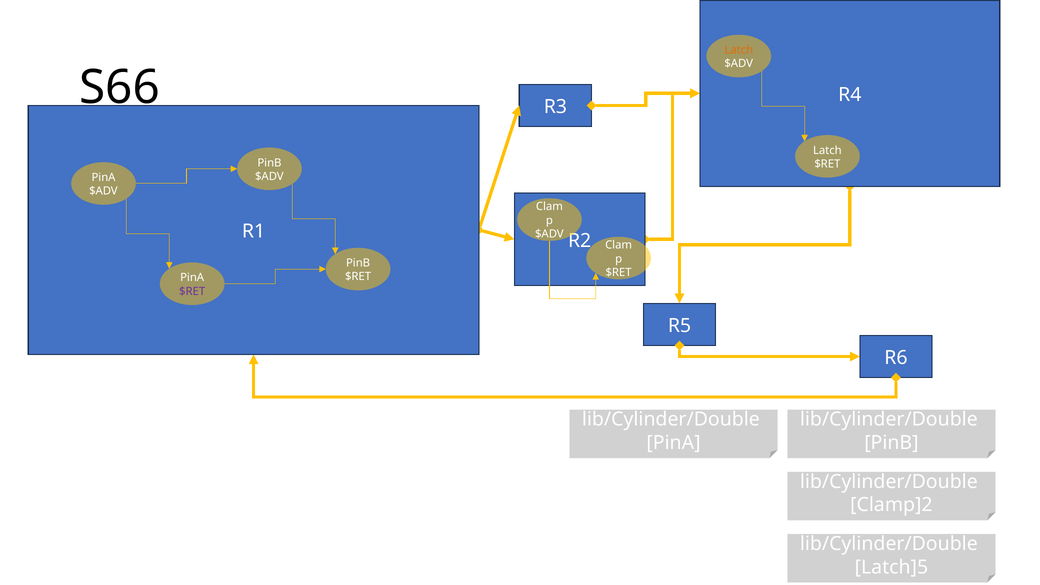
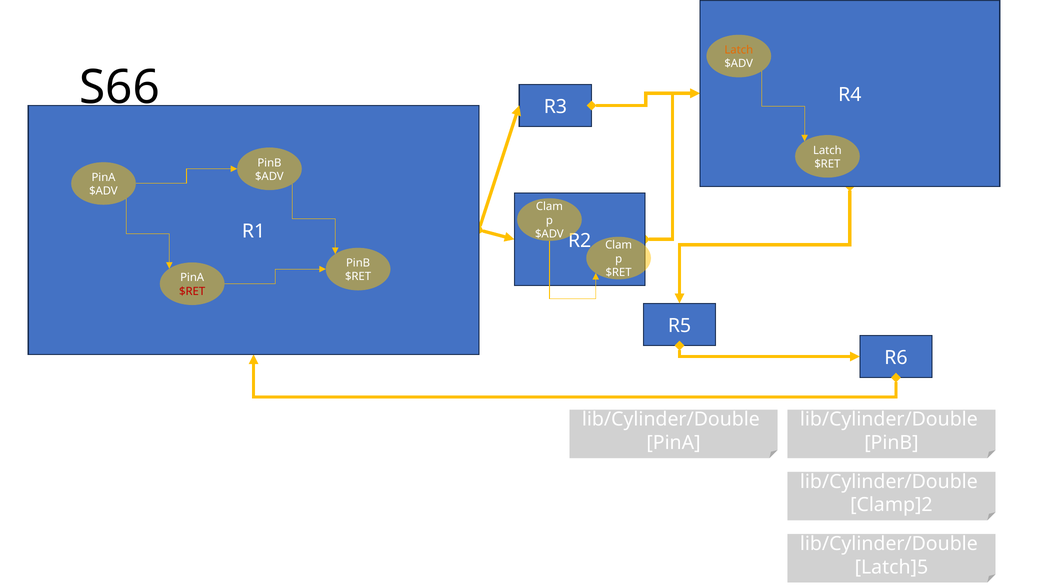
$RET at (192, 291) colour: purple -> red
